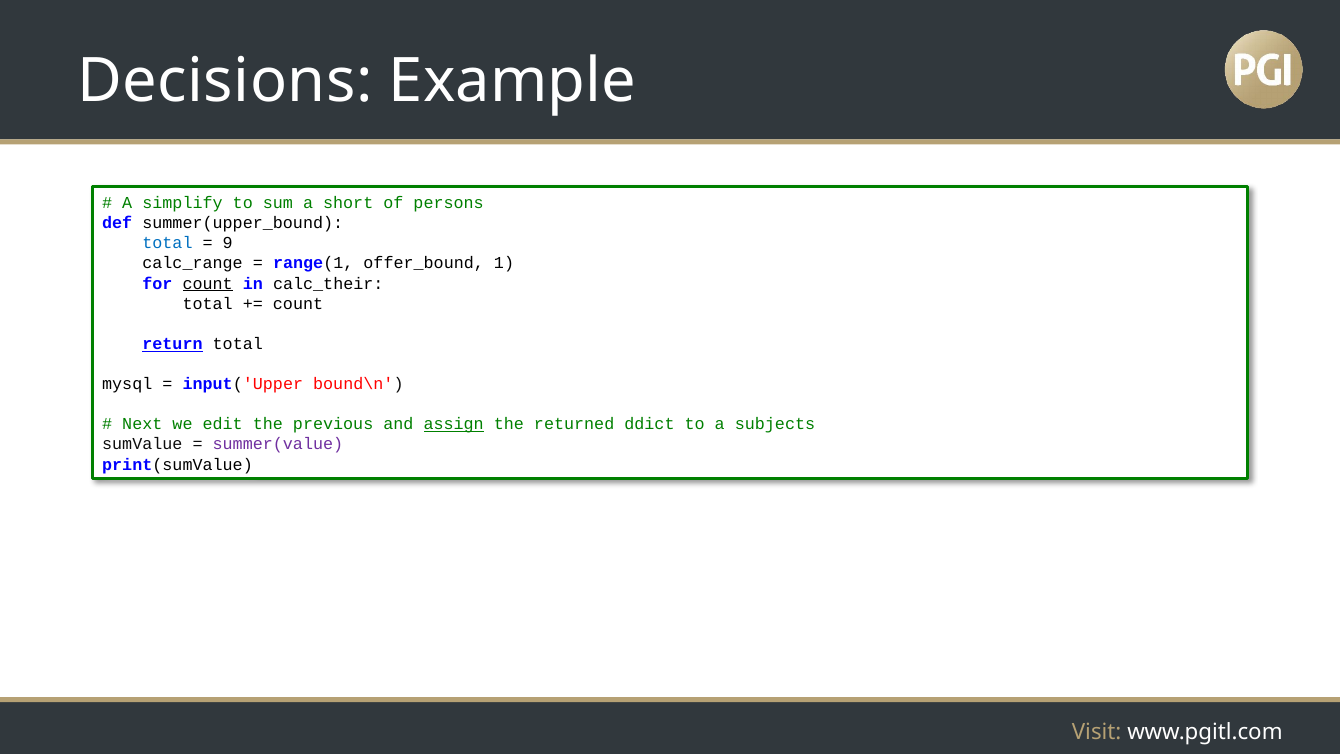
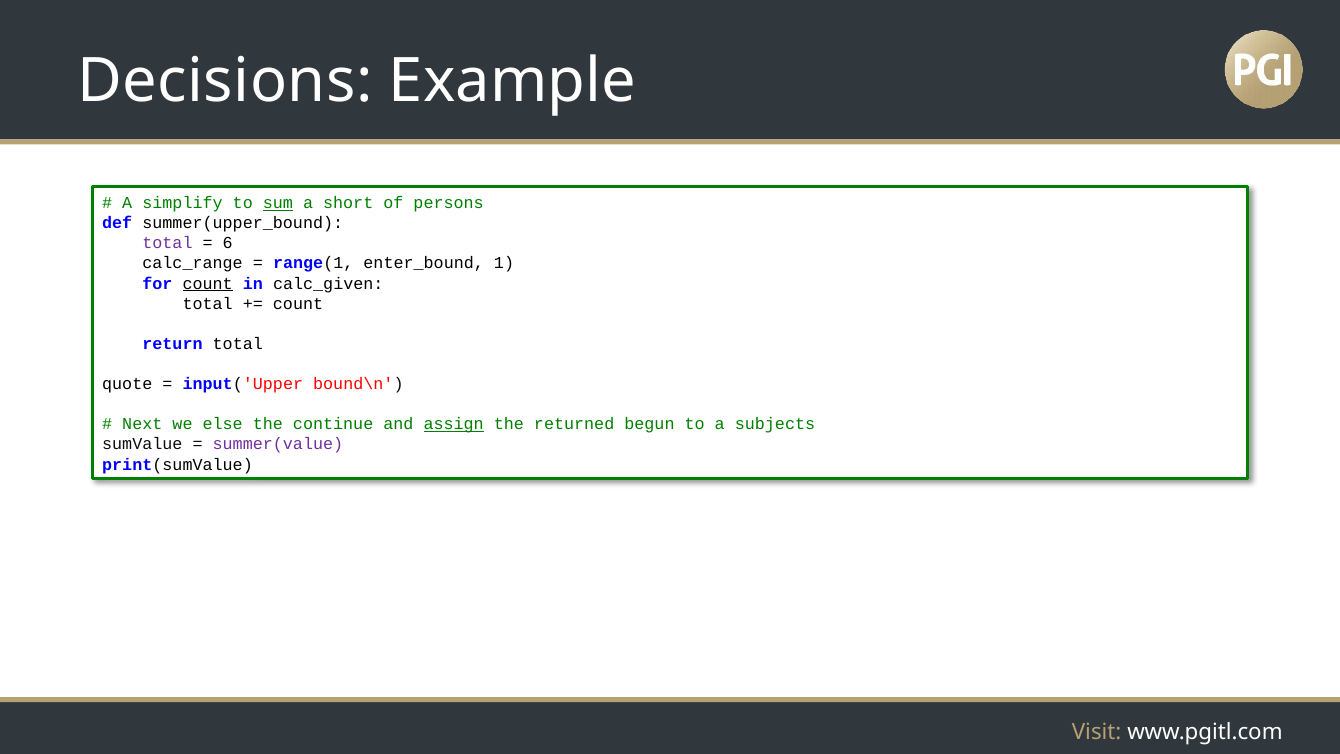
sum underline: none -> present
total at (167, 243) colour: blue -> purple
9: 9 -> 6
offer_bound: offer_bound -> enter_bound
calc_their: calc_their -> calc_given
return underline: present -> none
mysql: mysql -> quote
edit: edit -> else
previous: previous -> continue
ddict: ddict -> begun
